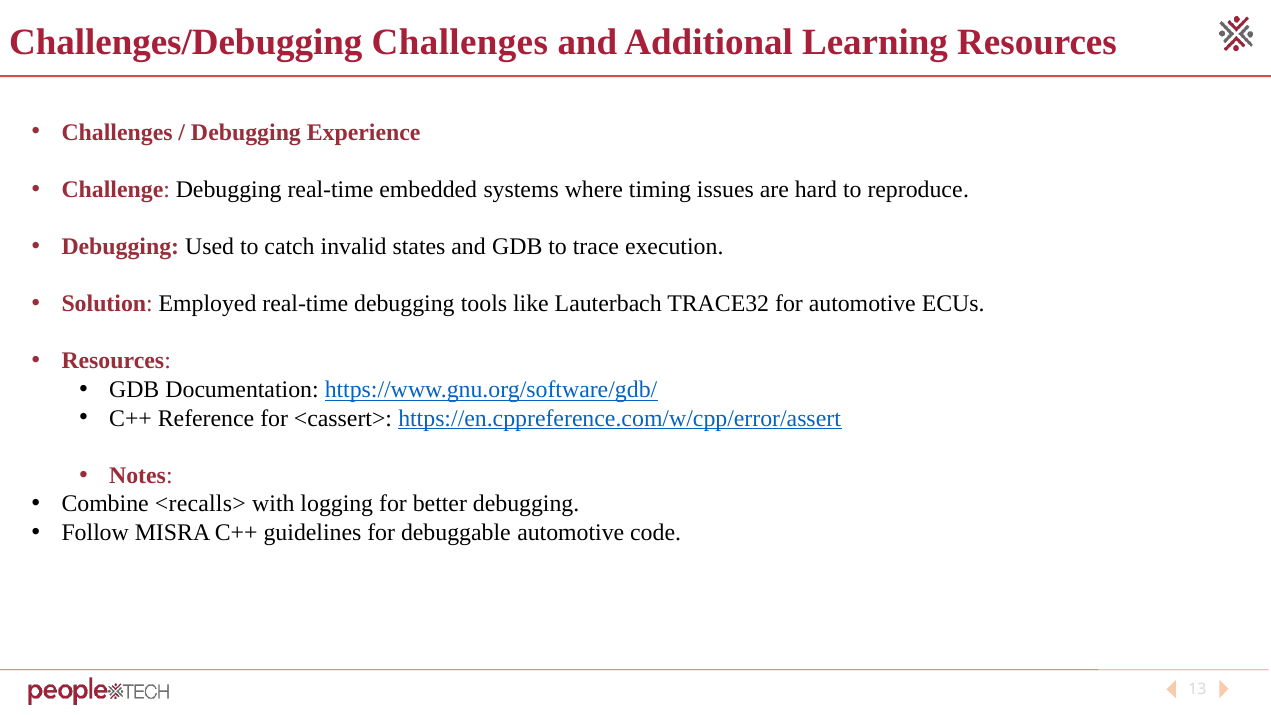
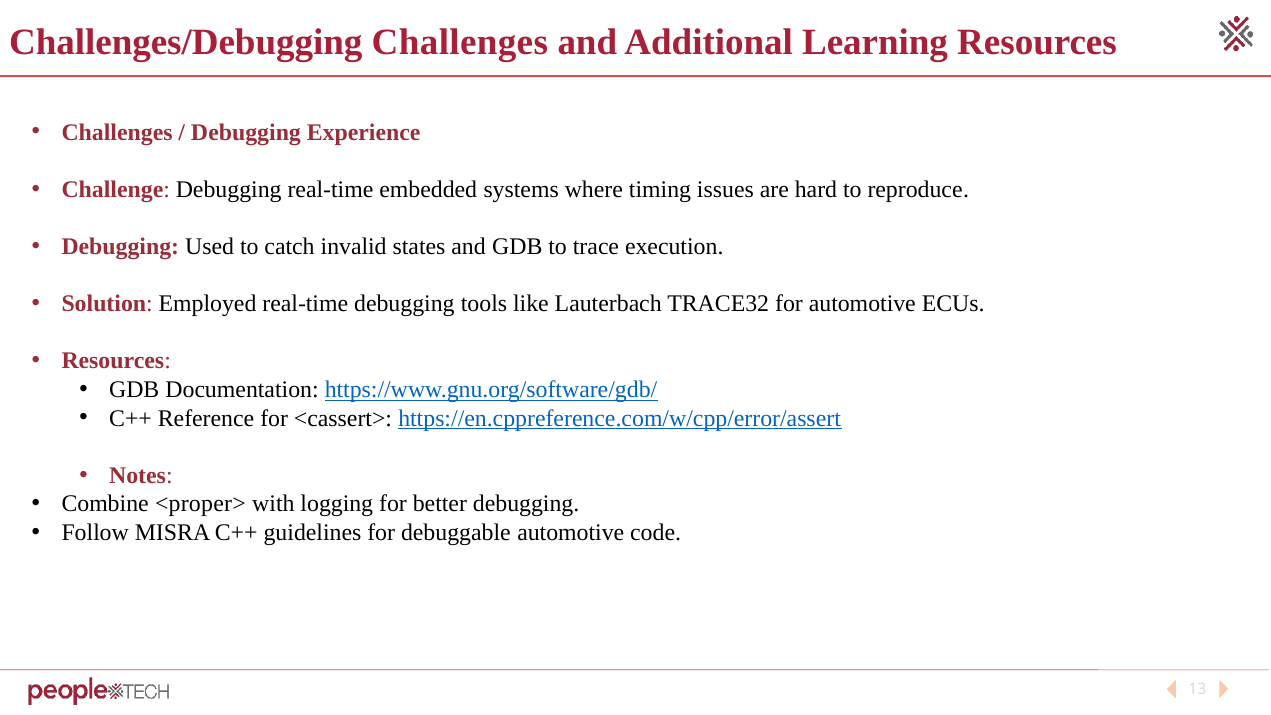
<recalls>: <recalls> -> <proper>
